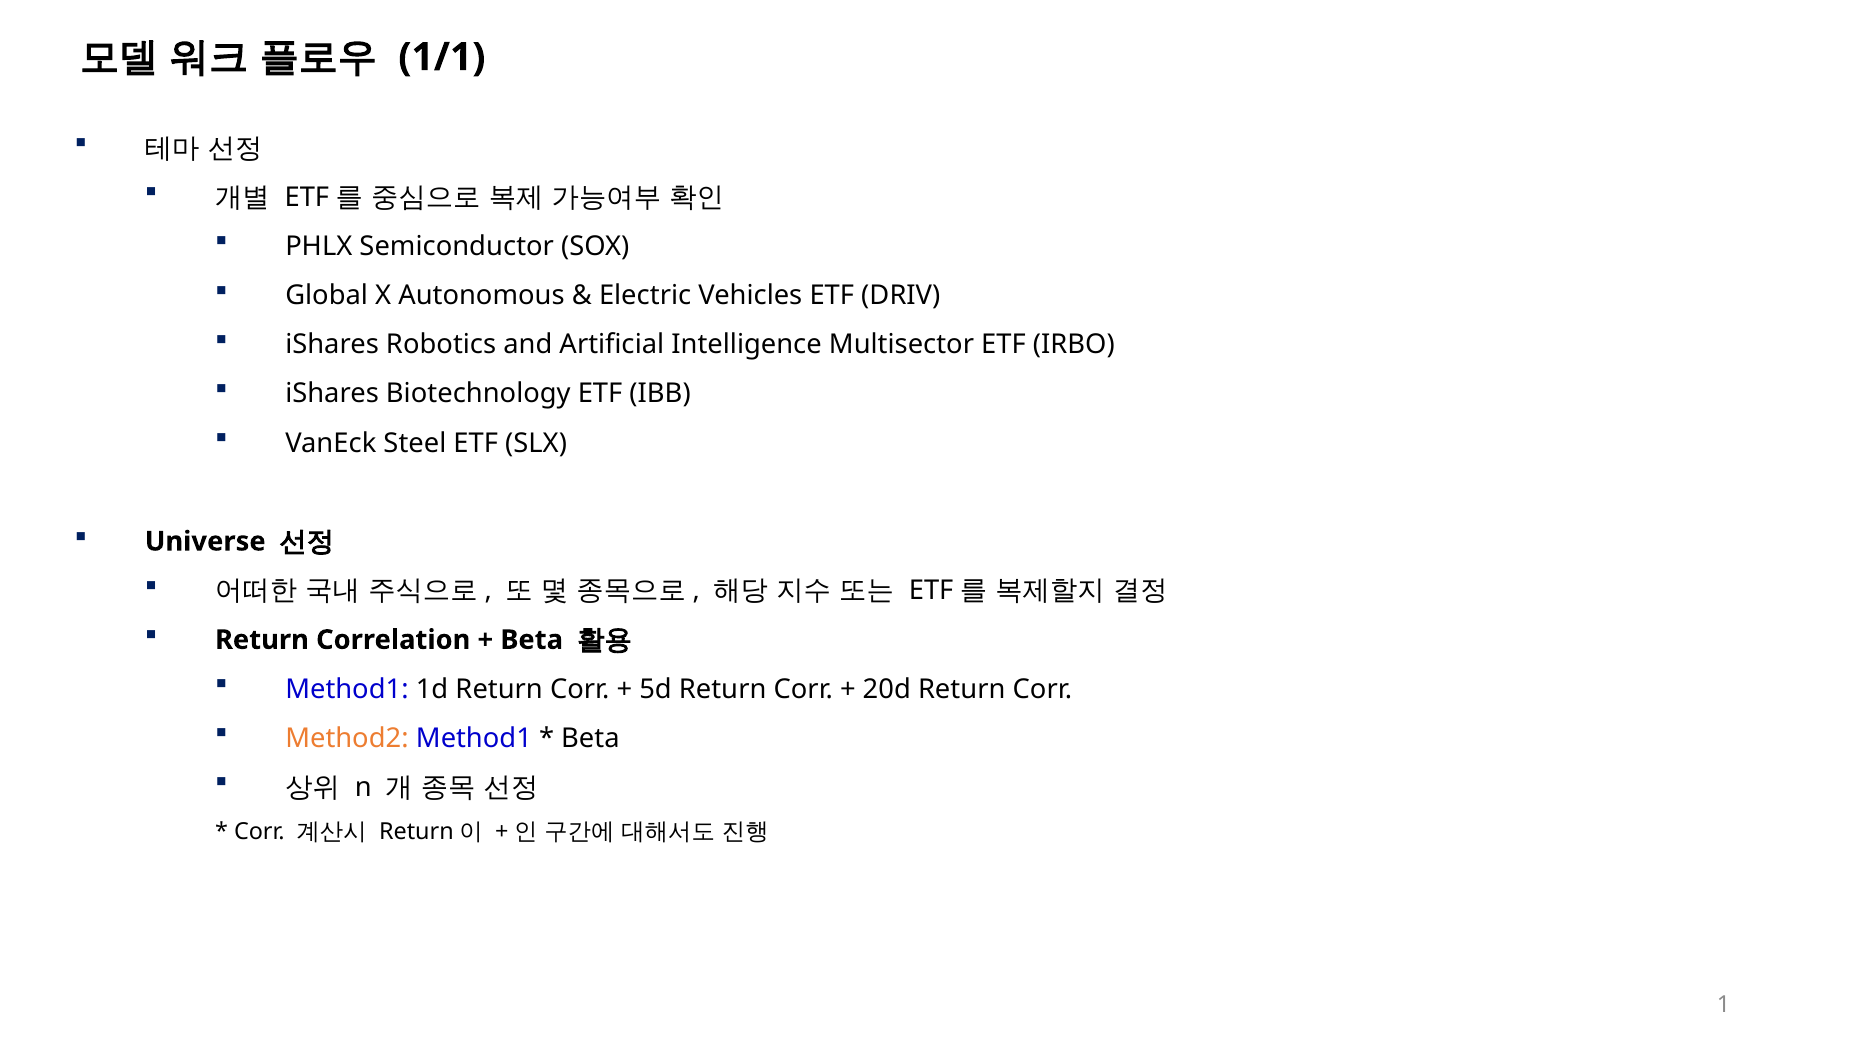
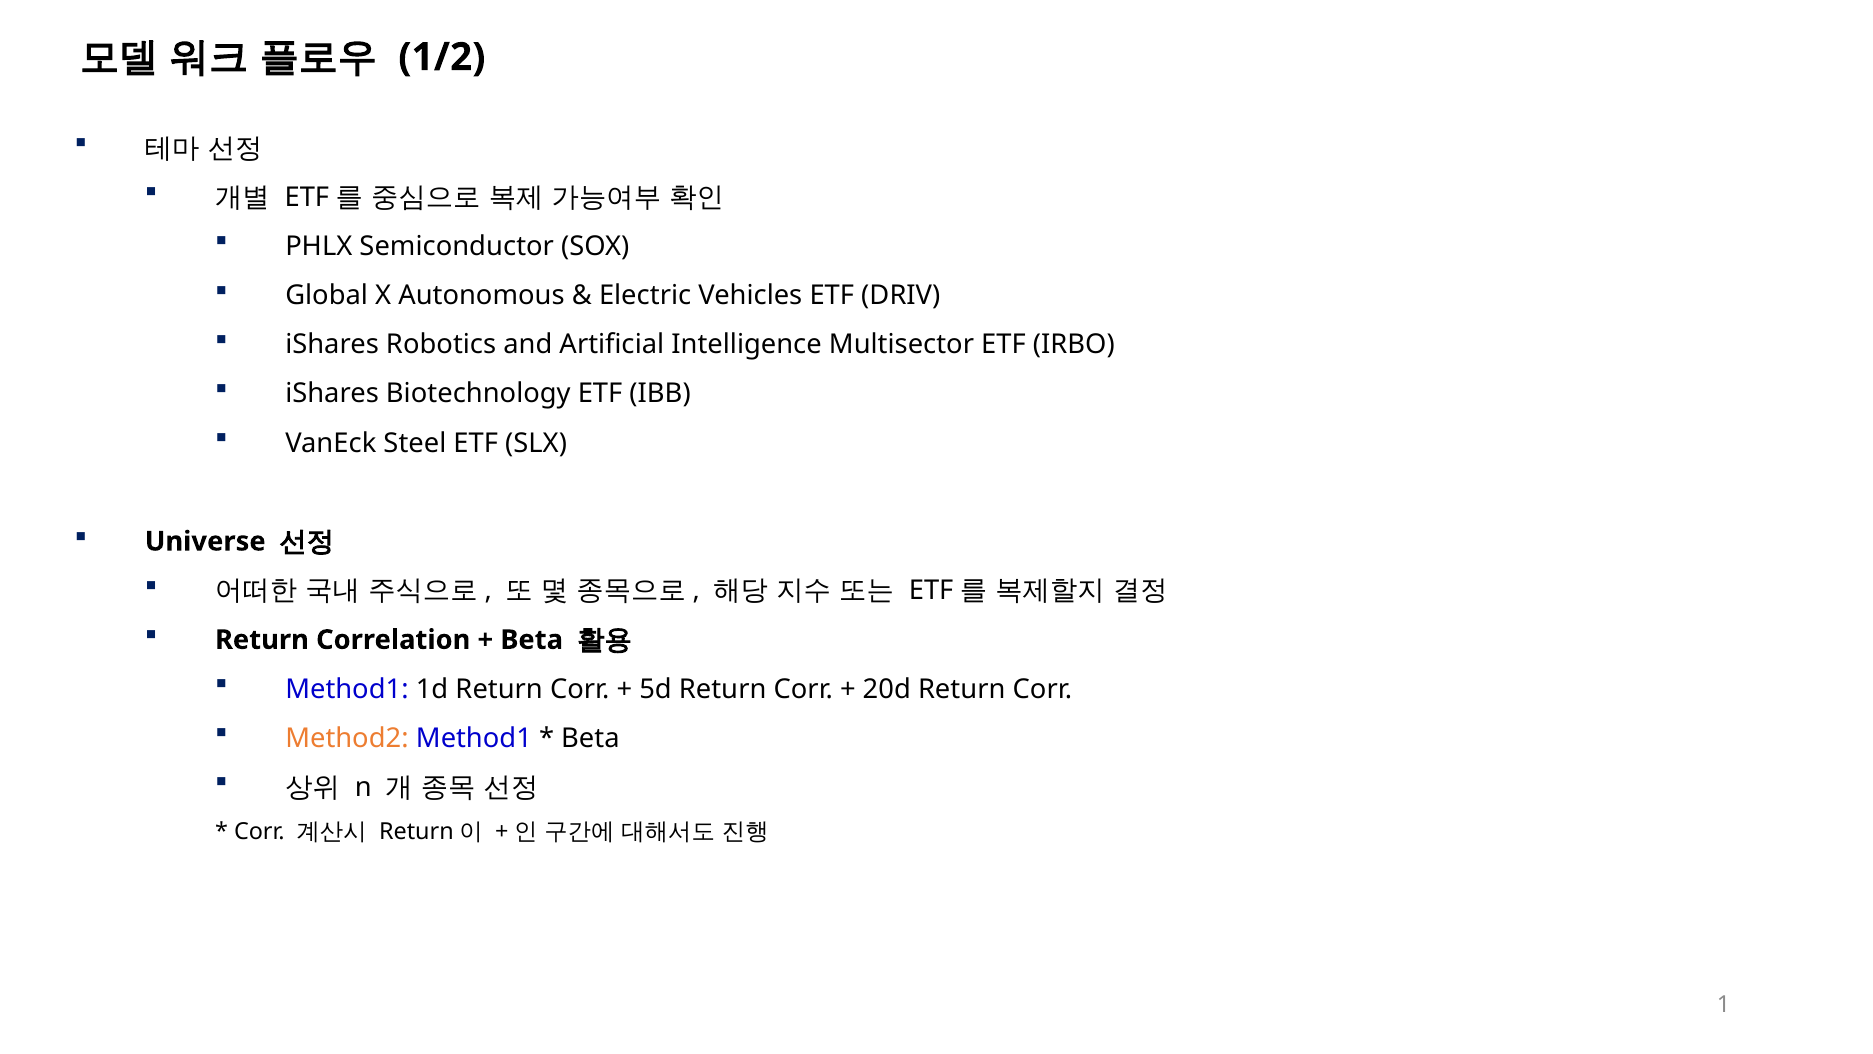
1/1: 1/1 -> 1/2
